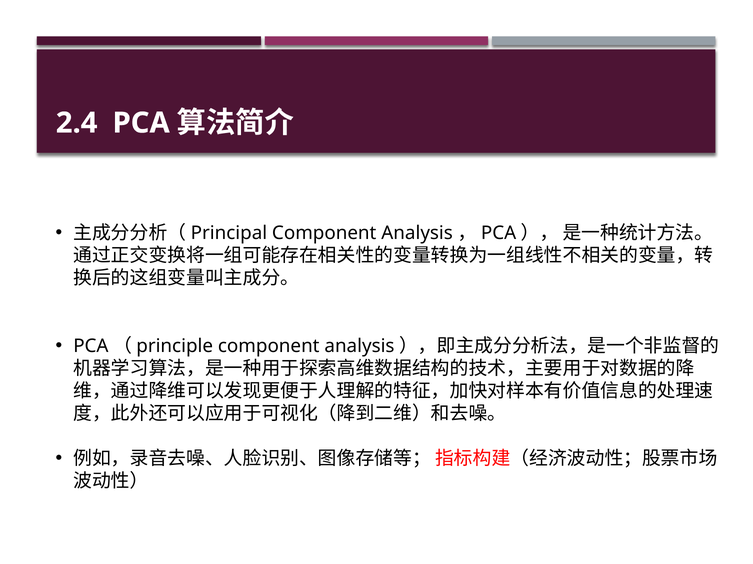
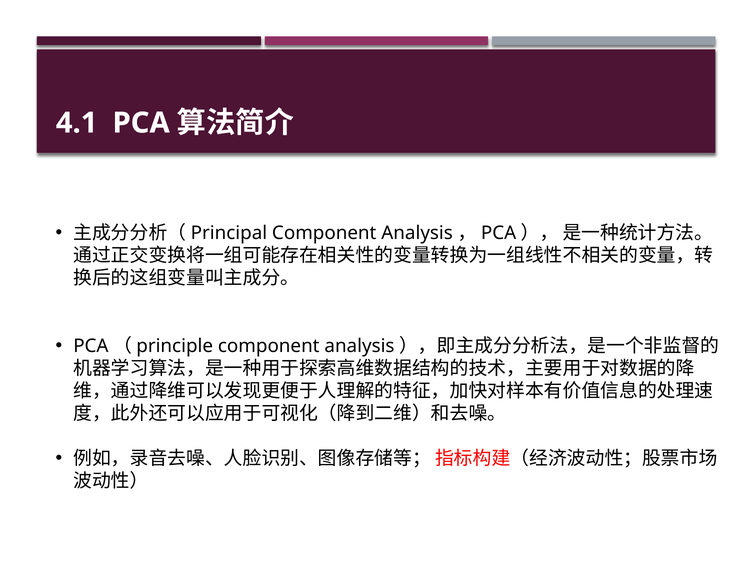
2.4: 2.4 -> 4.1
